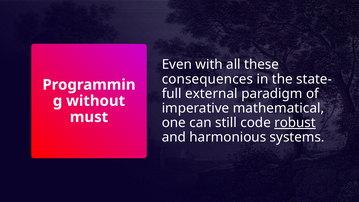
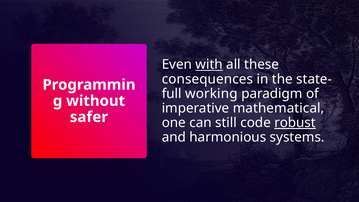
with underline: none -> present
external: external -> working
must: must -> safer
